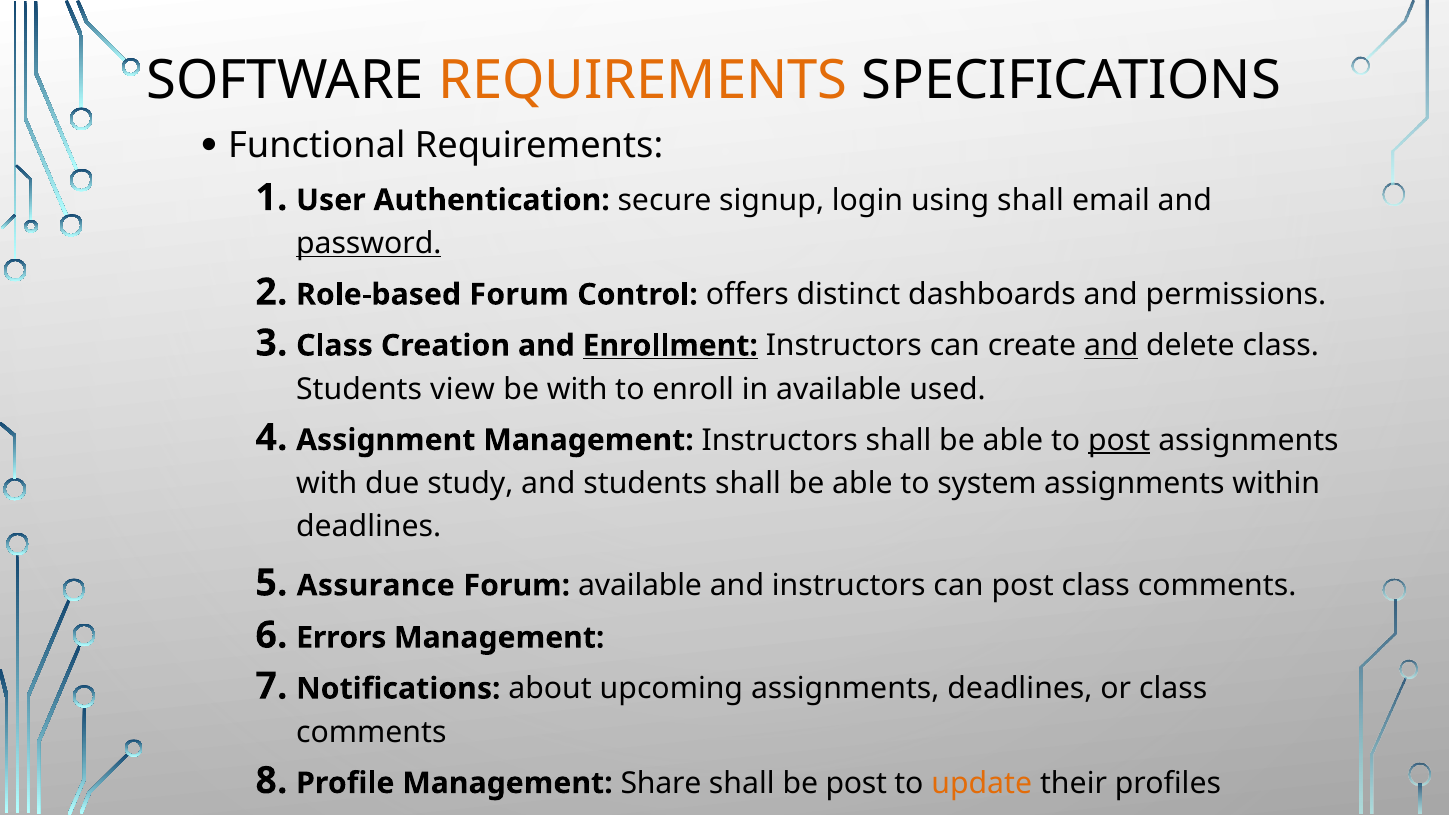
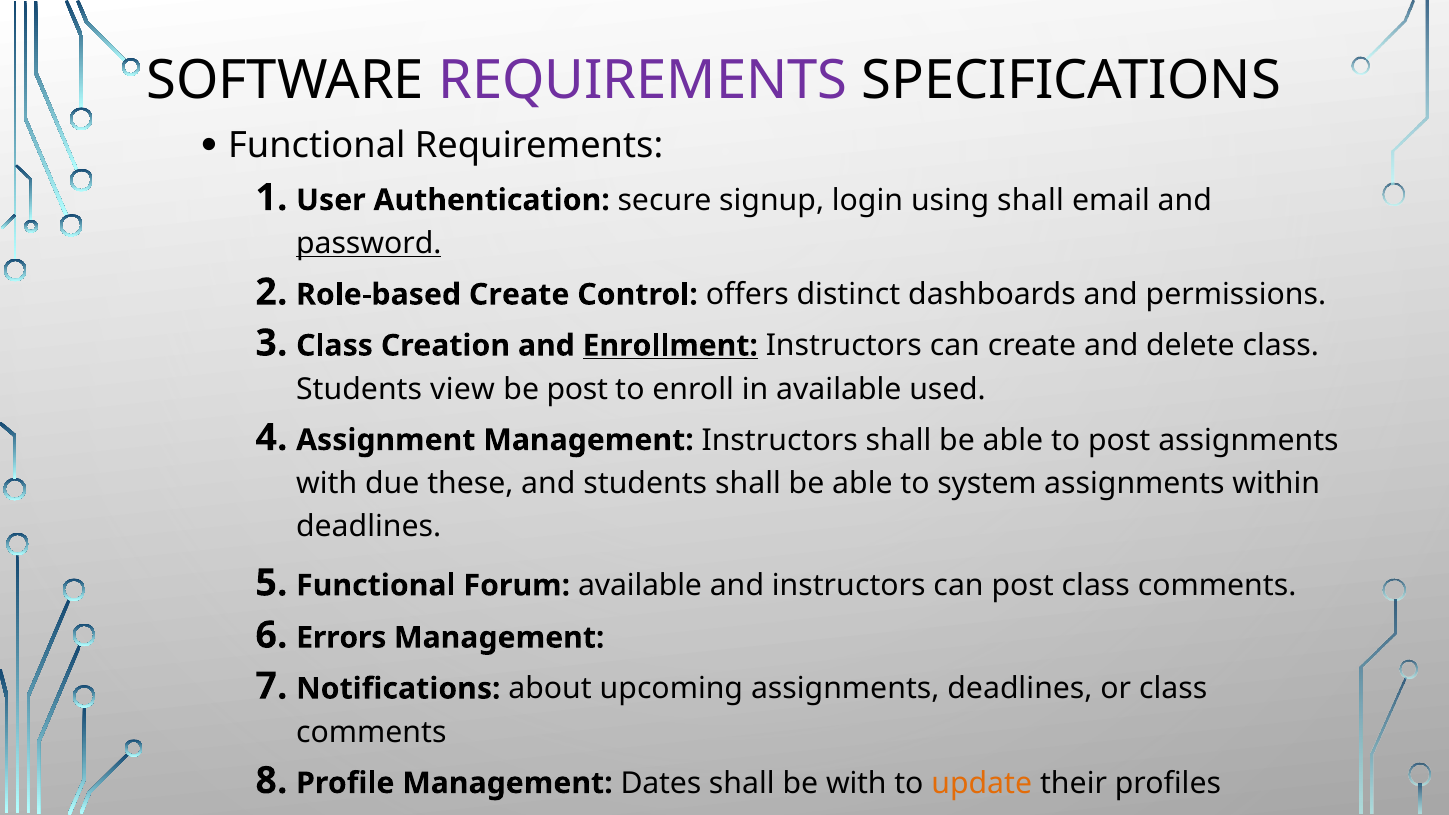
REQUIREMENTS at (643, 80) colour: orange -> purple
Role-based Forum: Forum -> Create
and at (1111, 346) underline: present -> none
be with: with -> post
post at (1119, 440) underline: present -> none
due study: study -> these
Assurance at (376, 586): Assurance -> Functional
Management Share: Share -> Dates
be post: post -> with
